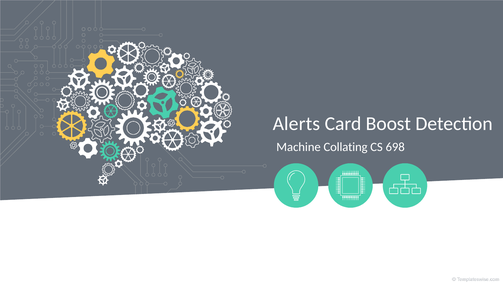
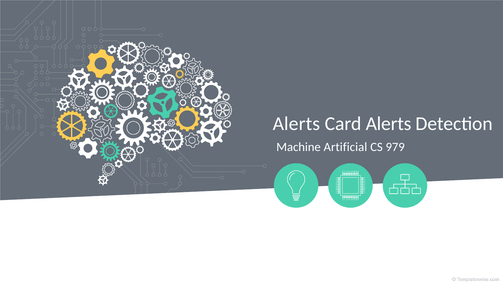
Card Boost: Boost -> Alerts
Collating: Collating -> Artificial
698: 698 -> 979
